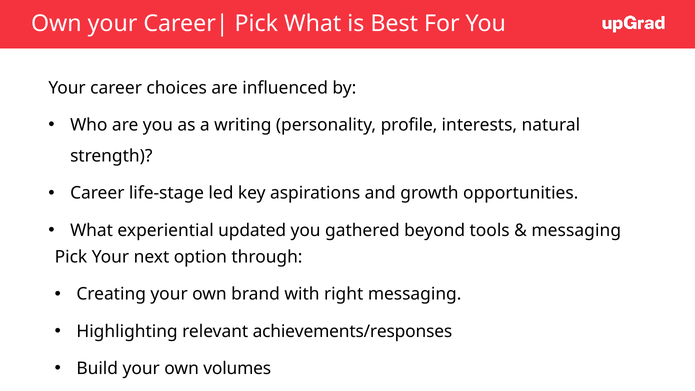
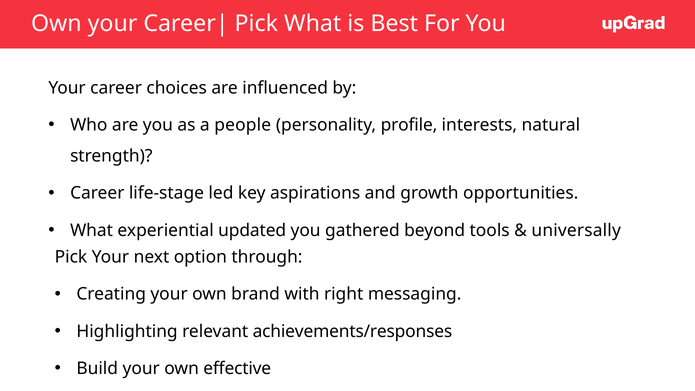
writing: writing -> people
messaging at (576, 230): messaging -> universally
volumes: volumes -> effective
